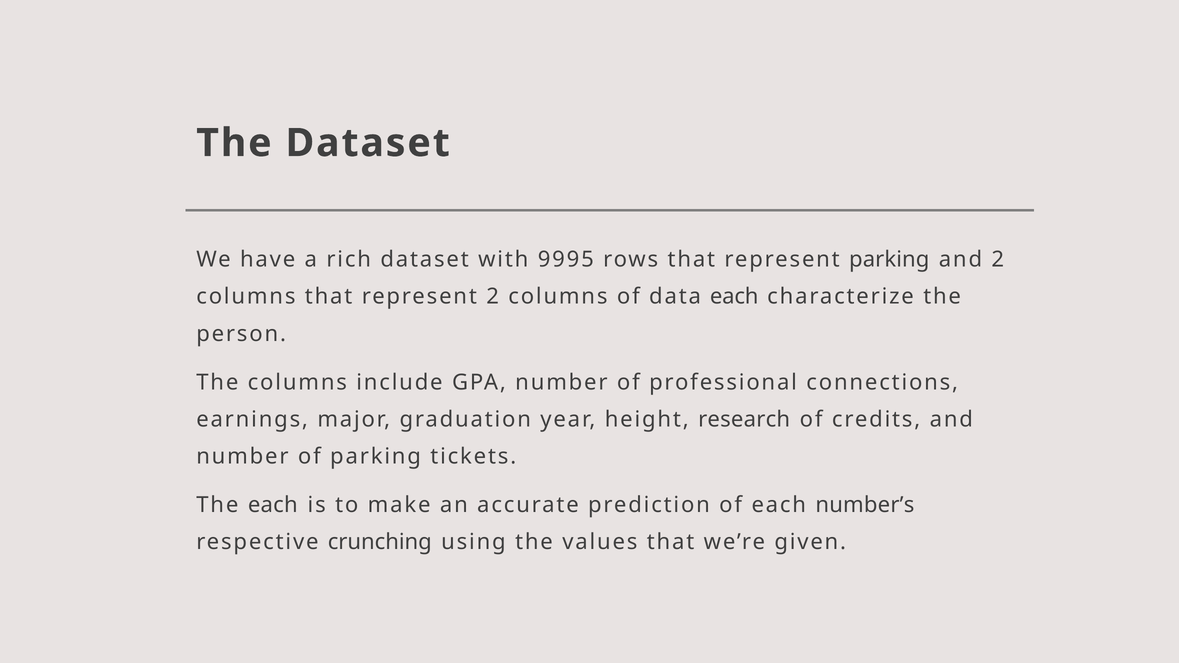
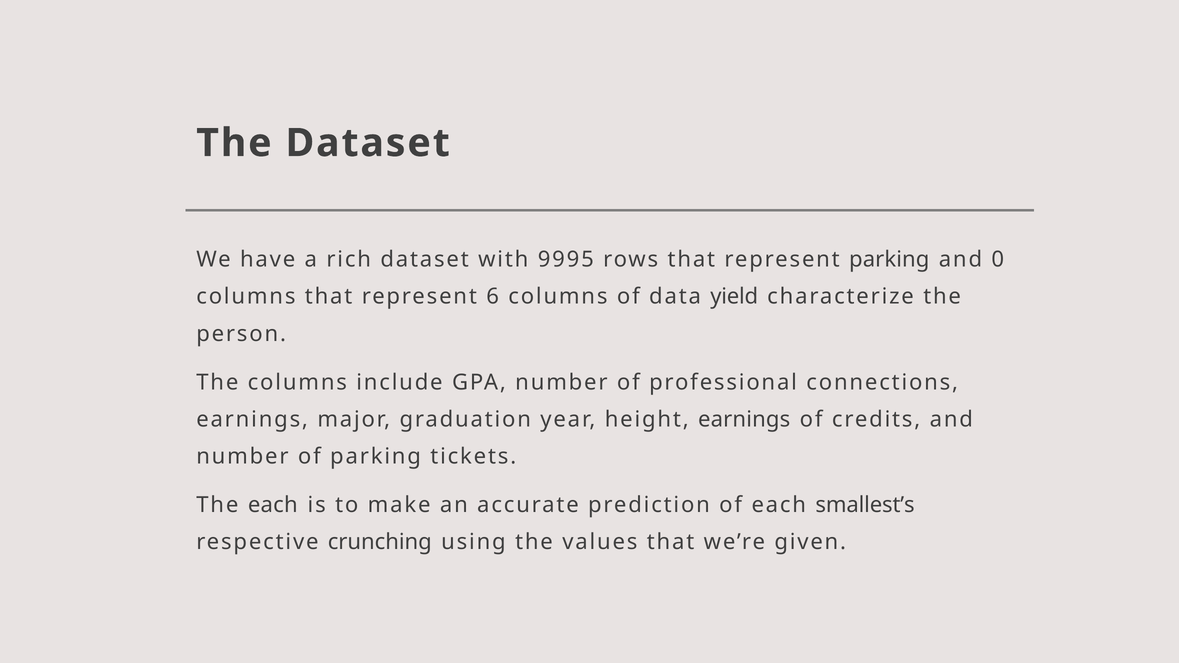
and 2: 2 -> 0
represent 2: 2 -> 6
data each: each -> yield
height research: research -> earnings
number’s: number’s -> smallest’s
